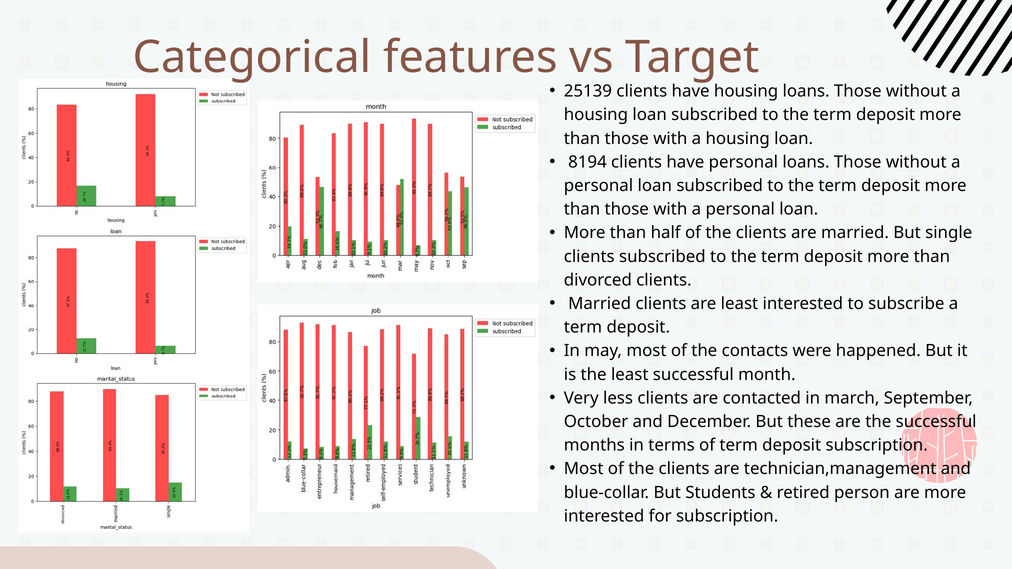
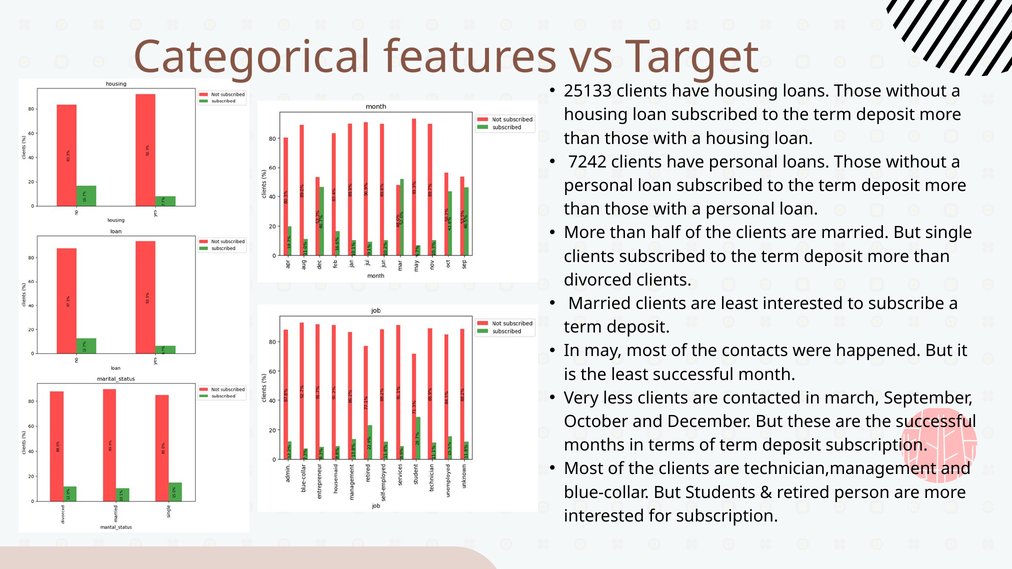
25139: 25139 -> 25133
8194: 8194 -> 7242
